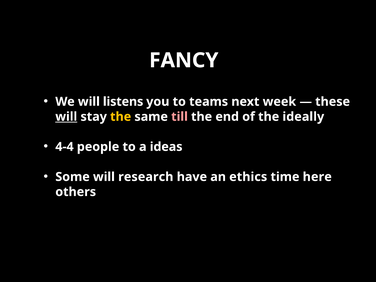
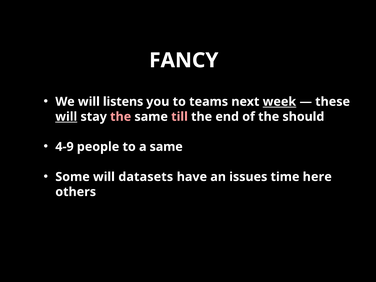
week underline: none -> present
the at (121, 117) colour: yellow -> pink
ideally: ideally -> should
4-4: 4-4 -> 4-9
a ideas: ideas -> same
research: research -> datasets
ethics: ethics -> issues
